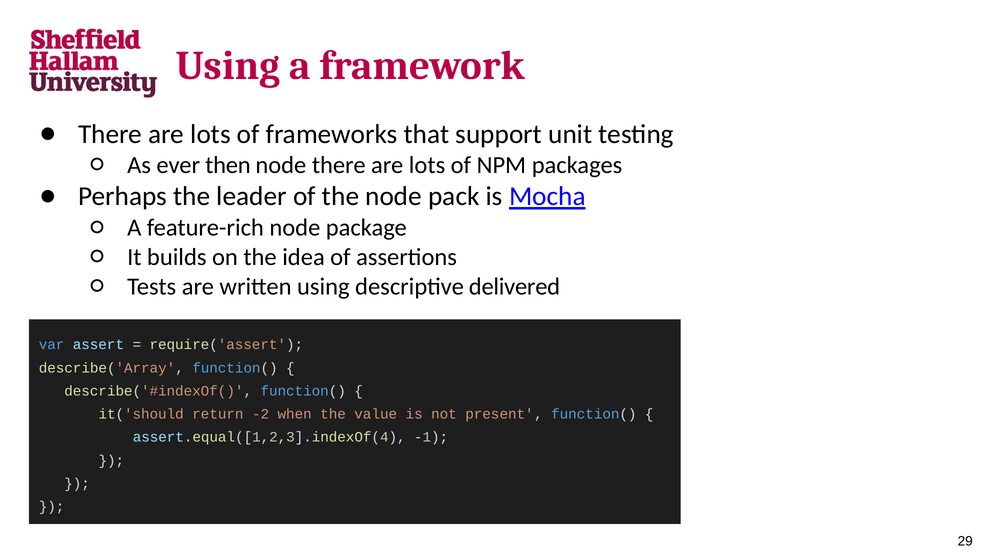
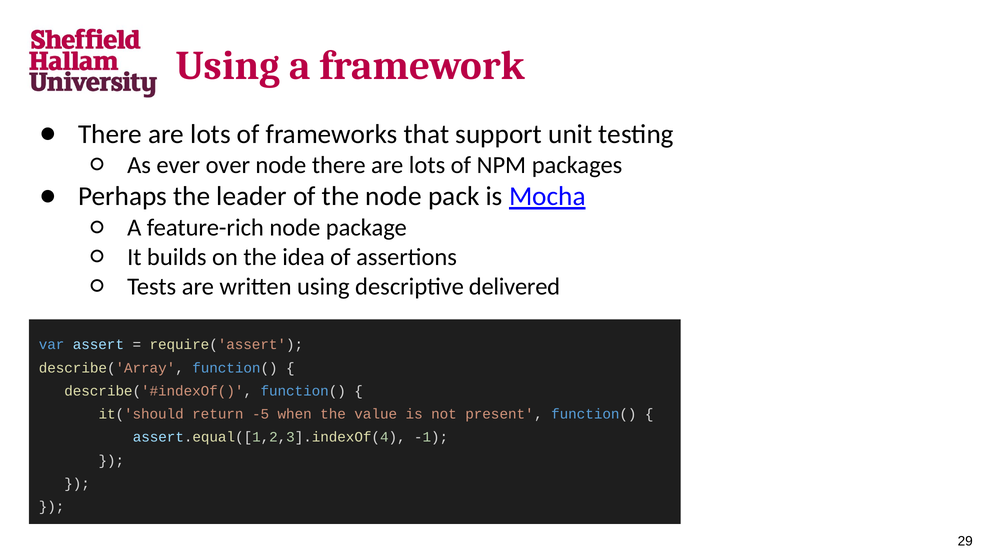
then: then -> over
-2: -2 -> -5
